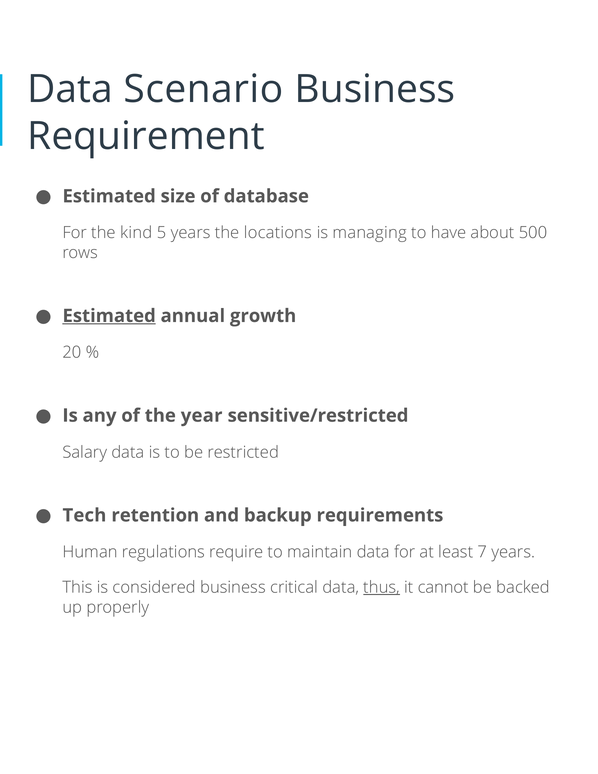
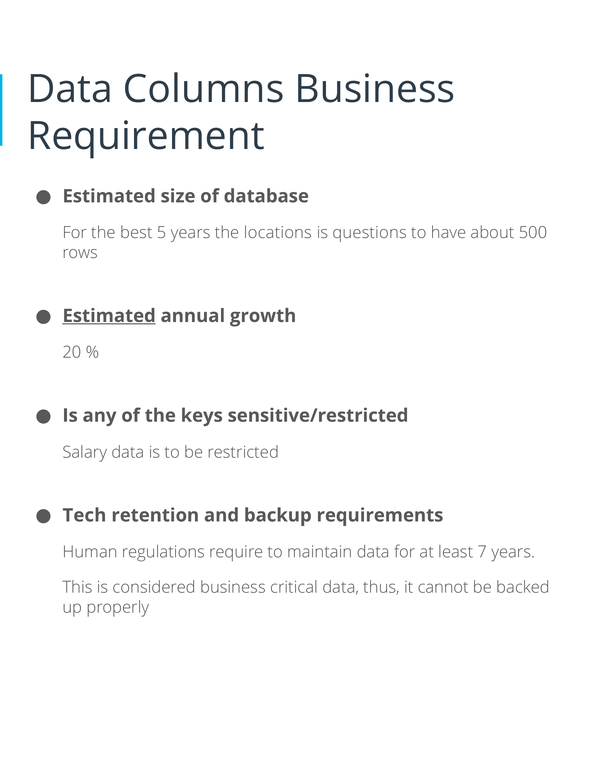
Scenario: Scenario -> Columns
kind: kind -> best
managing: managing -> questions
year: year -> keys
thus underline: present -> none
